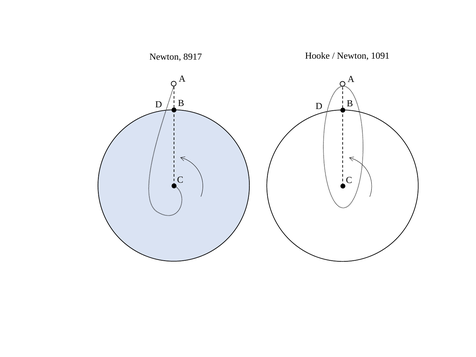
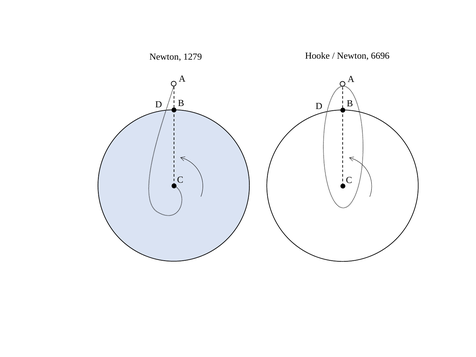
8917: 8917 -> 1279
1091: 1091 -> 6696
